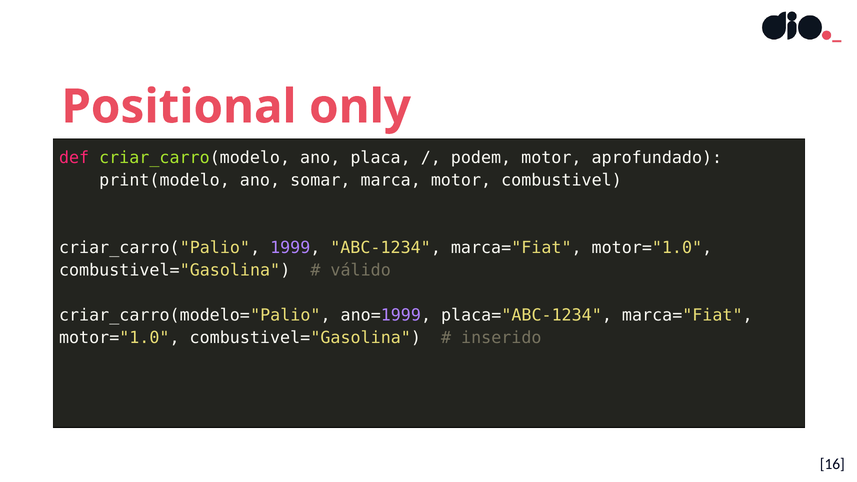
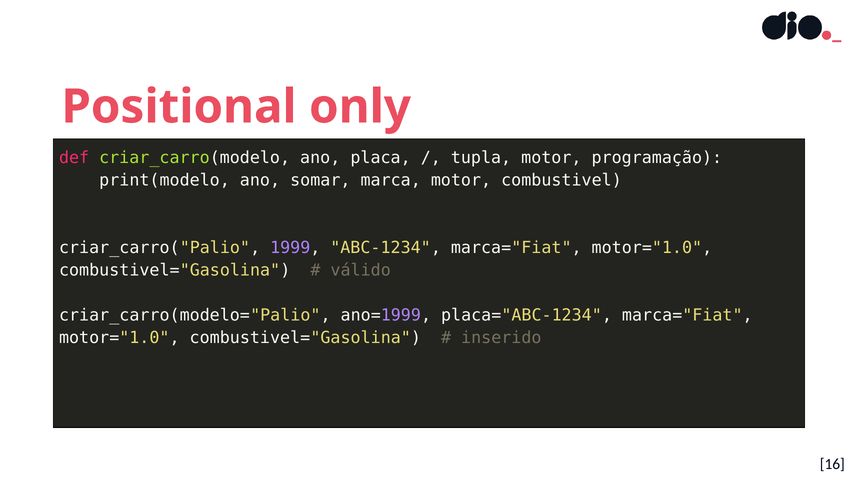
podem: podem -> tupla
aprofundado: aprofundado -> programação
